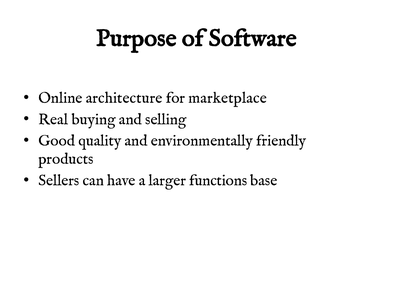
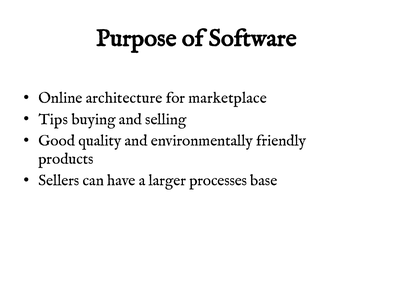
Real: Real -> Tips
functions: functions -> processes
